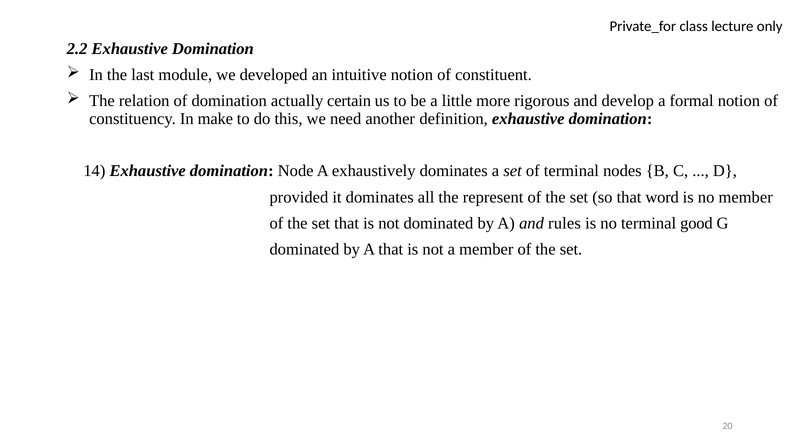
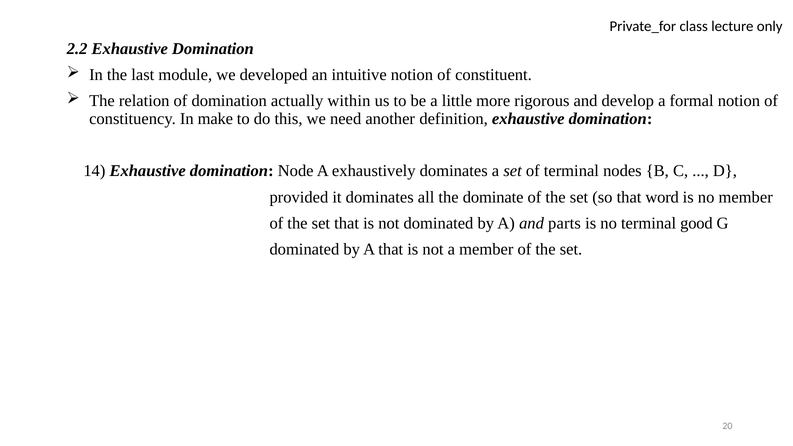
certain: certain -> within
represent: represent -> dominate
rules: rules -> parts
